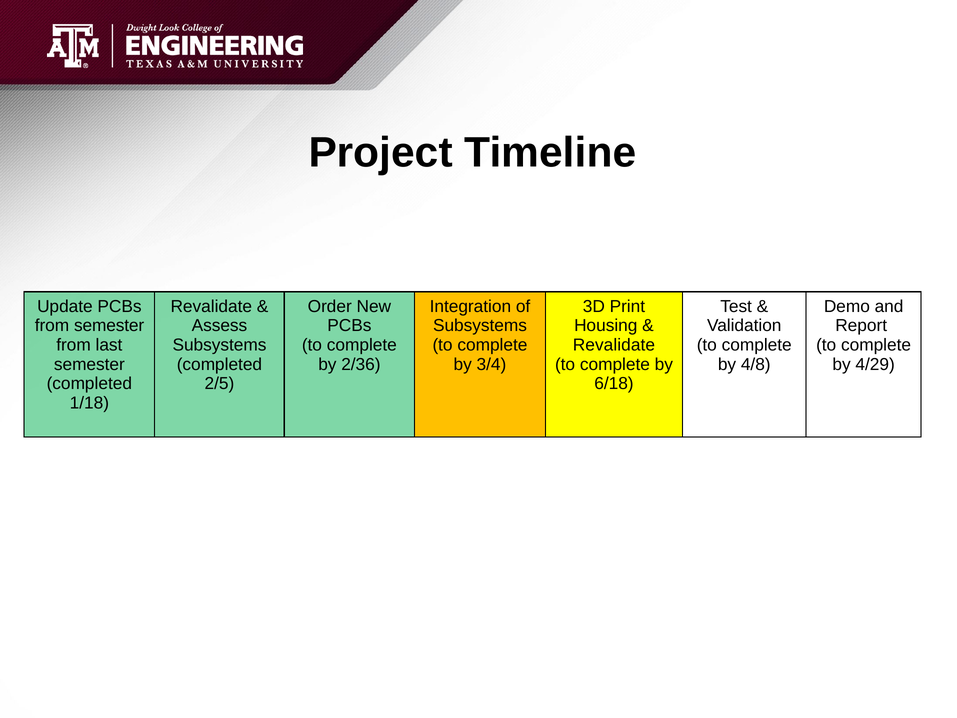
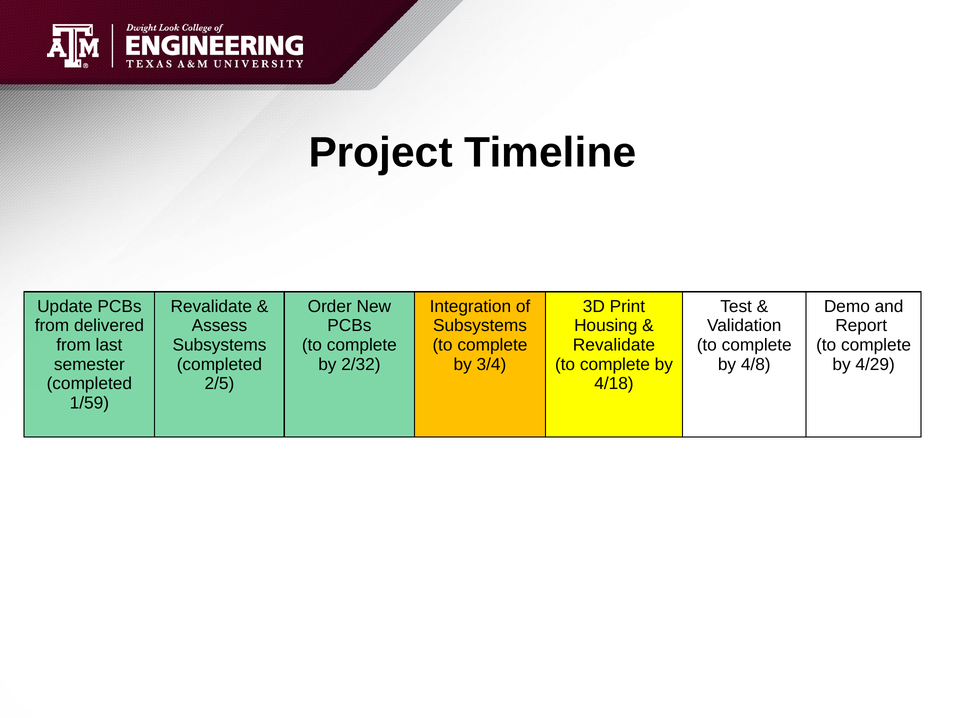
from semester: semester -> delivered
2/36: 2/36 -> 2/32
6/18: 6/18 -> 4/18
1/18: 1/18 -> 1/59
